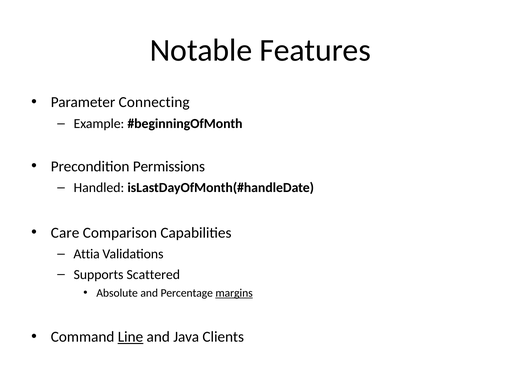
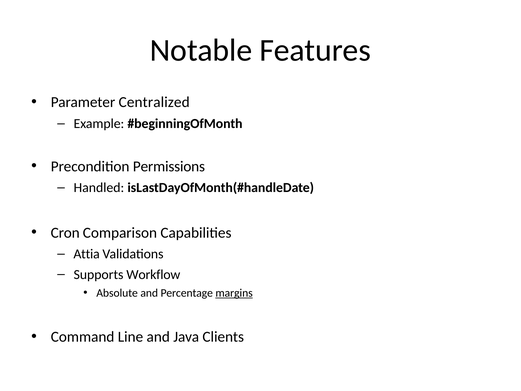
Connecting: Connecting -> Centralized
Care: Care -> Cron
Scattered: Scattered -> Workflow
Line underline: present -> none
